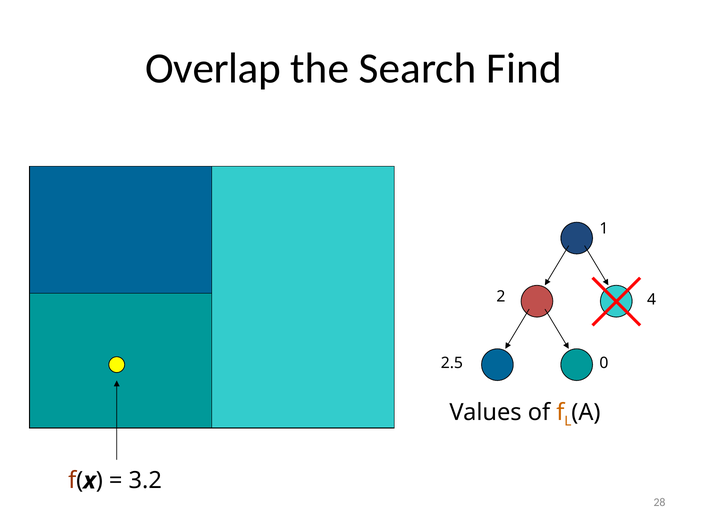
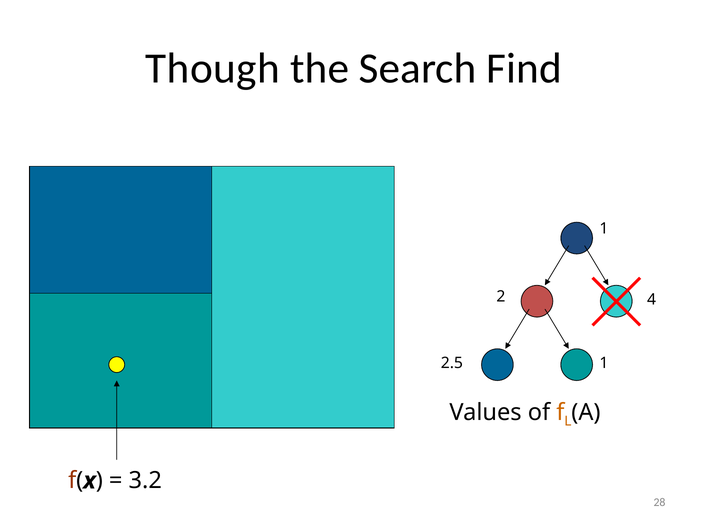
Overlap: Overlap -> Though
2.5 0: 0 -> 1
